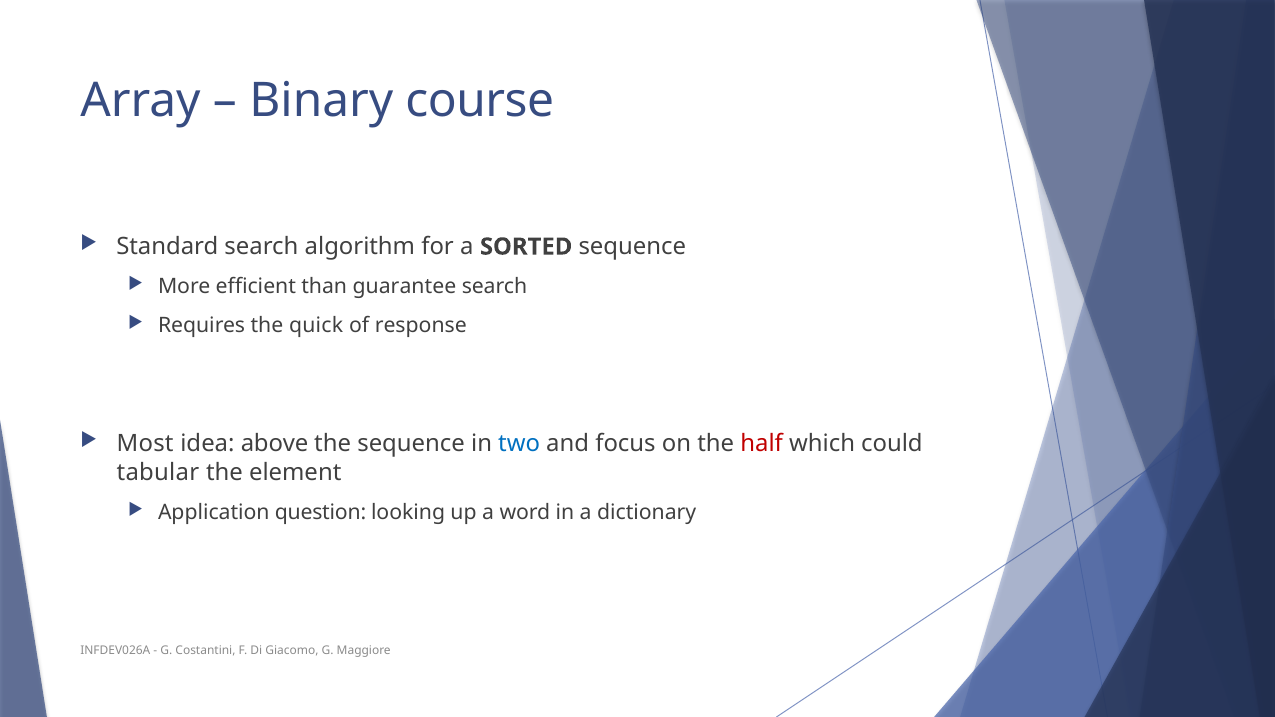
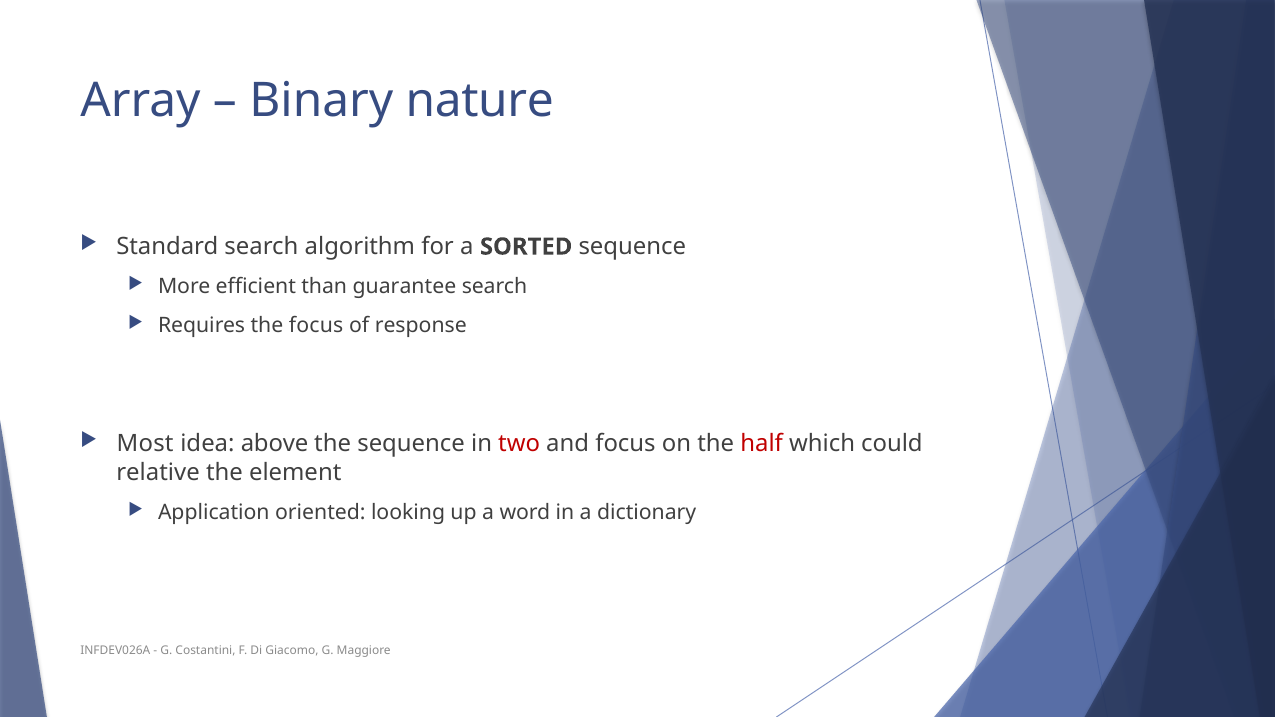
course: course -> nature
the quick: quick -> focus
two colour: blue -> red
tabular: tabular -> relative
question: question -> oriented
